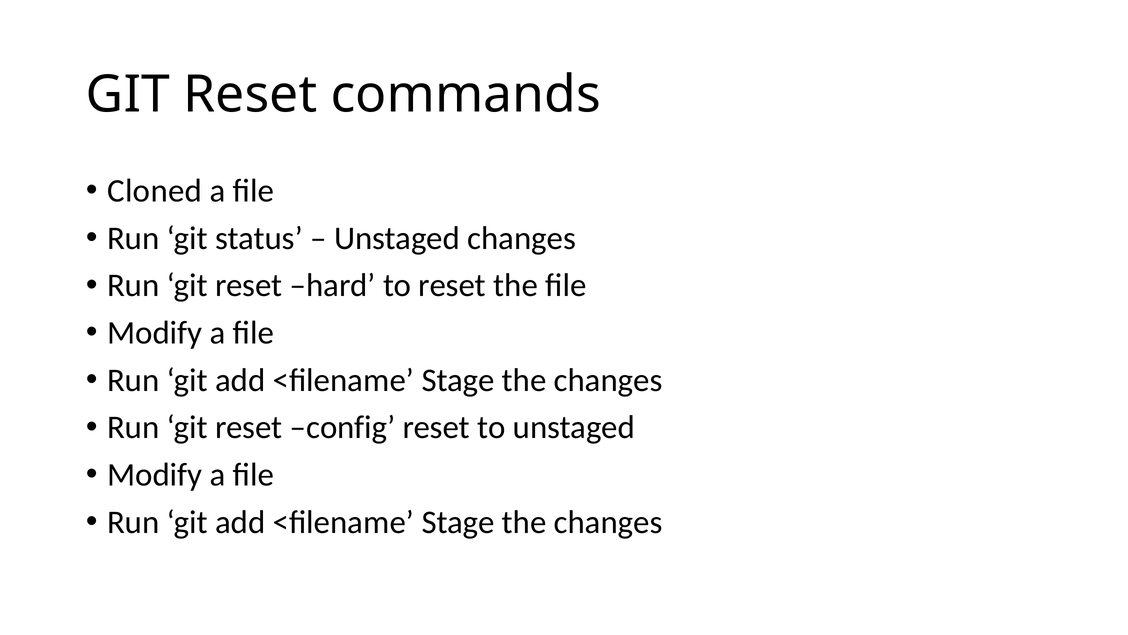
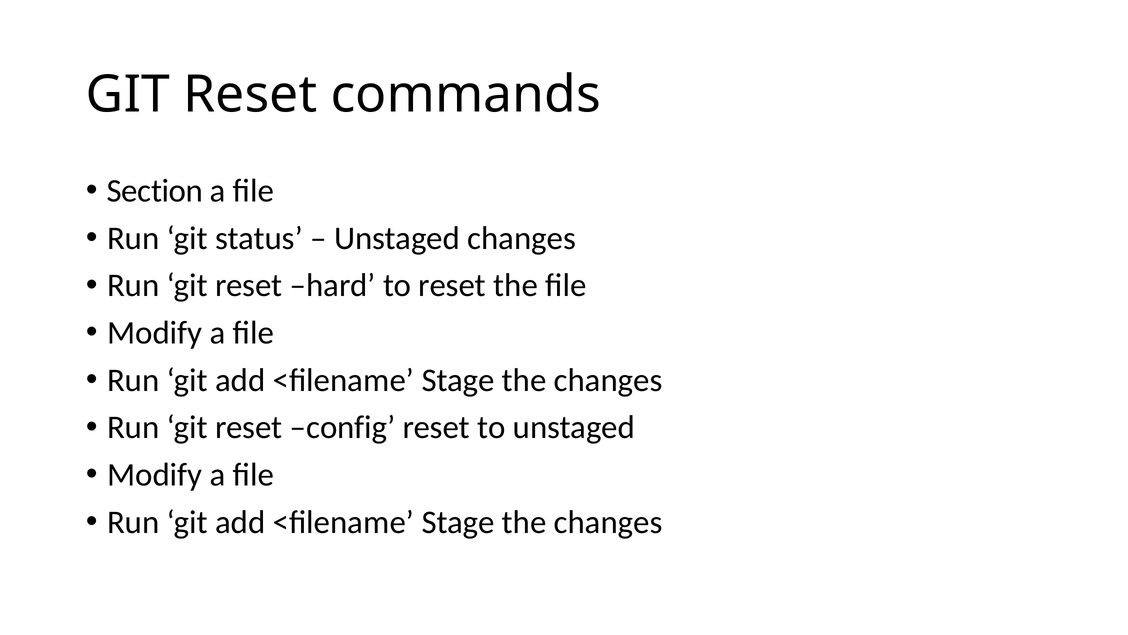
Cloned: Cloned -> Section
